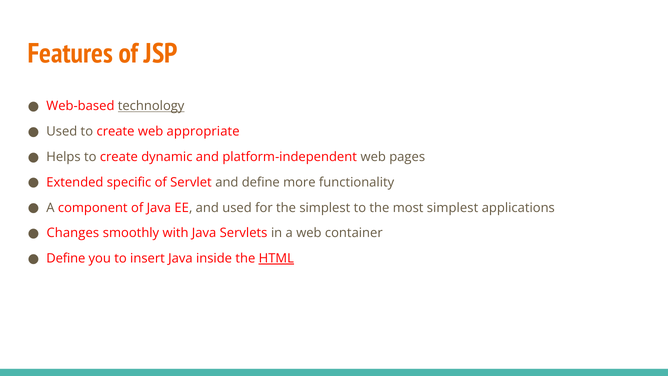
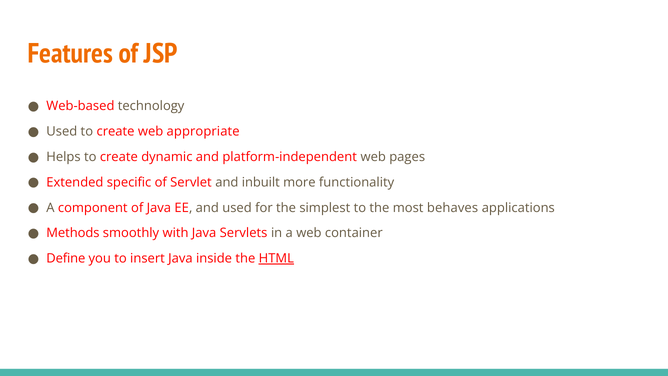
technology underline: present -> none
and define: define -> inbuilt
most simplest: simplest -> behaves
Changes: Changes -> Methods
